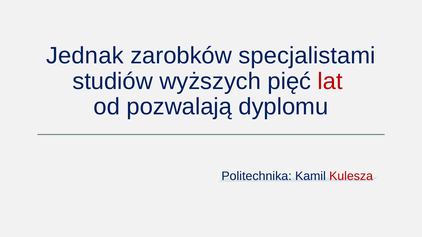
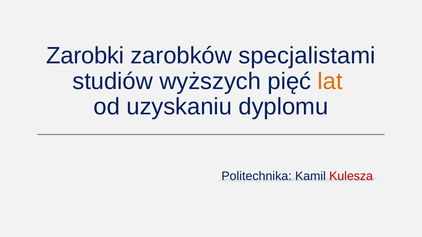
Jednak: Jednak -> Zarobki
lat colour: red -> orange
pozwalają: pozwalają -> uzyskaniu
